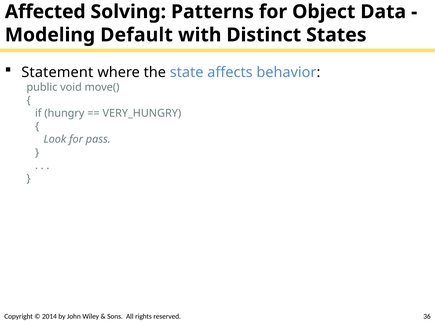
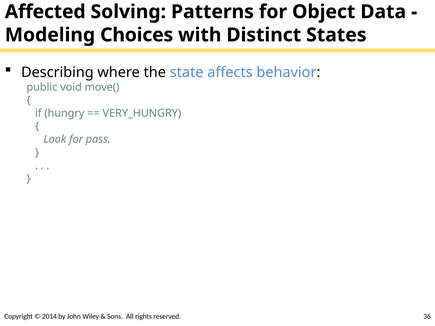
Default: Default -> Choices
Statement: Statement -> Describing
